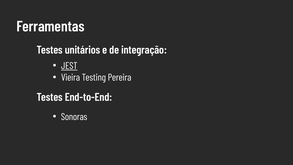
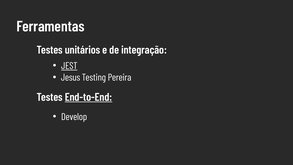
Vieira: Vieira -> Jesus
End-to-End underline: none -> present
Sonoras: Sonoras -> Develop
